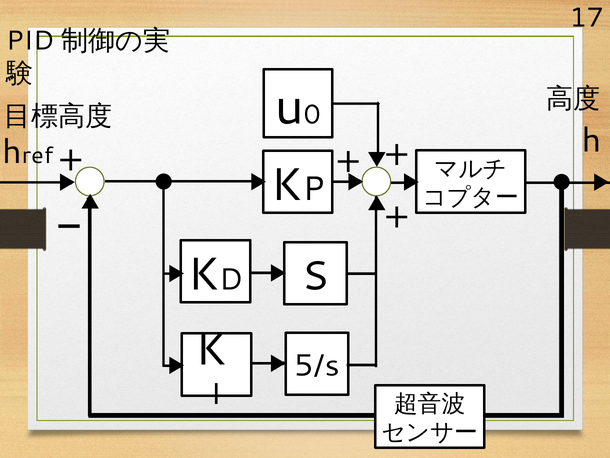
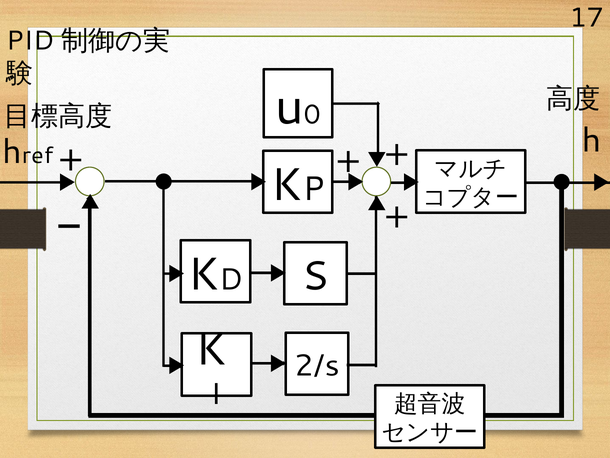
5/s: 5/s -> 2/s
